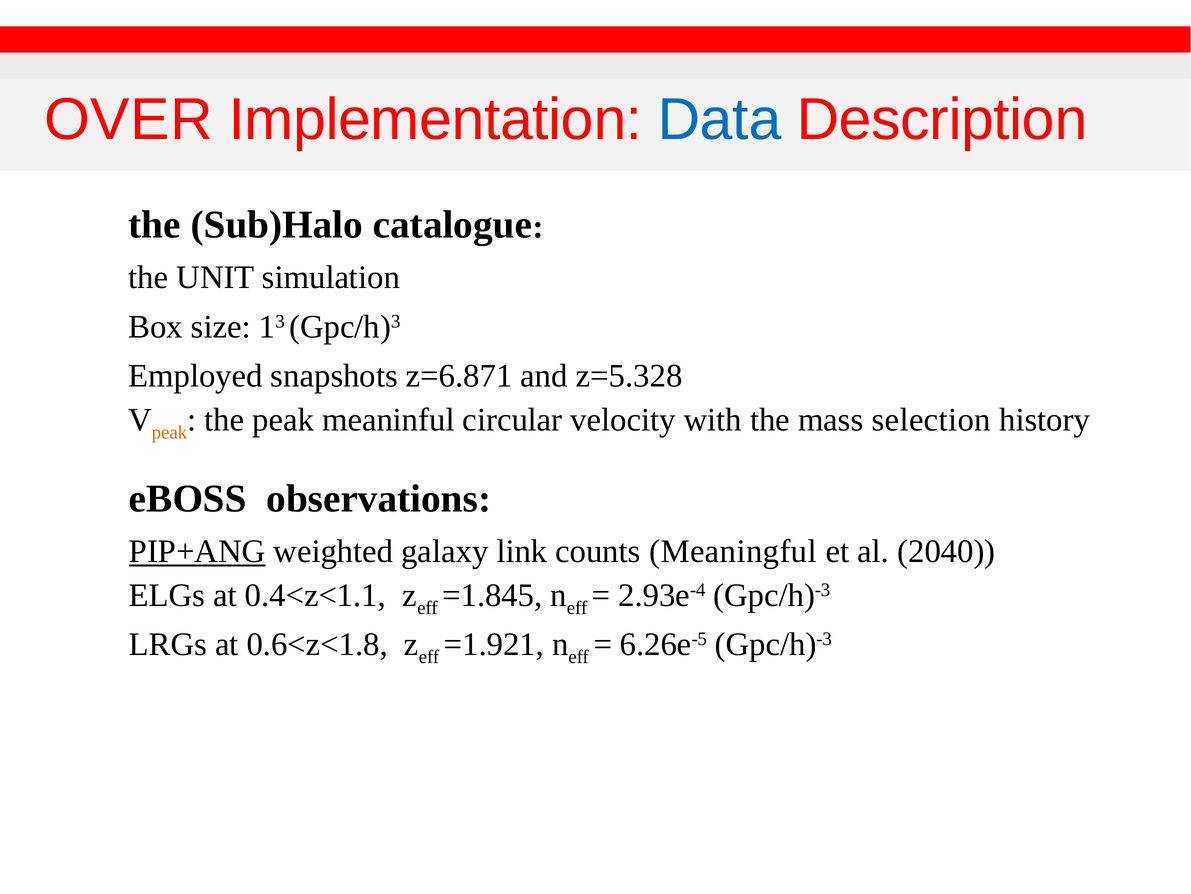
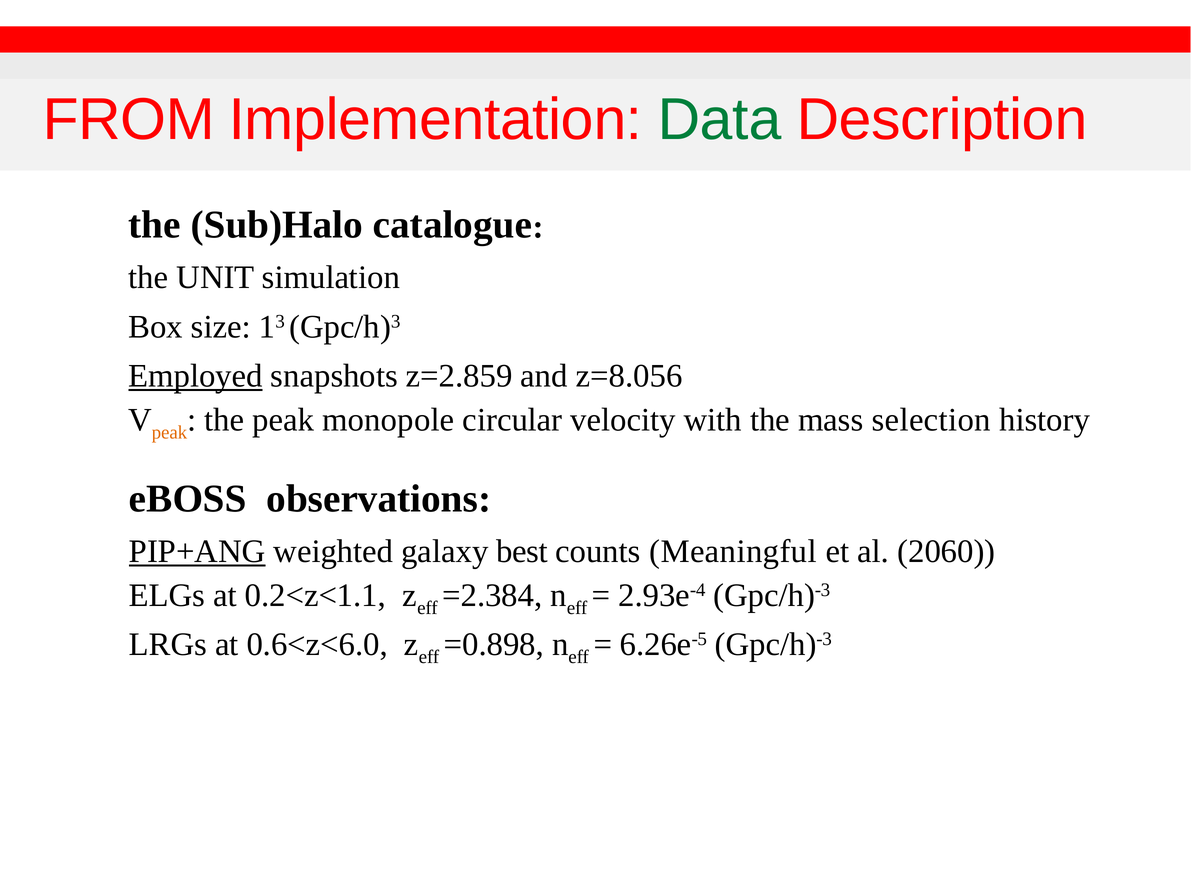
OVER: OVER -> FROM
Data colour: blue -> green
Employed underline: none -> present
z=6.871: z=6.871 -> z=2.859
z=5.328: z=5.328 -> z=8.056
meaninful: meaninful -> monopole
link: link -> best
2040: 2040 -> 2060
0.4<z<1.1: 0.4<z<1.1 -> 0.2<z<1.1
=1.845: =1.845 -> =2.384
0.6<z<1.8: 0.6<z<1.8 -> 0.6<z<6.0
=1.921: =1.921 -> =0.898
